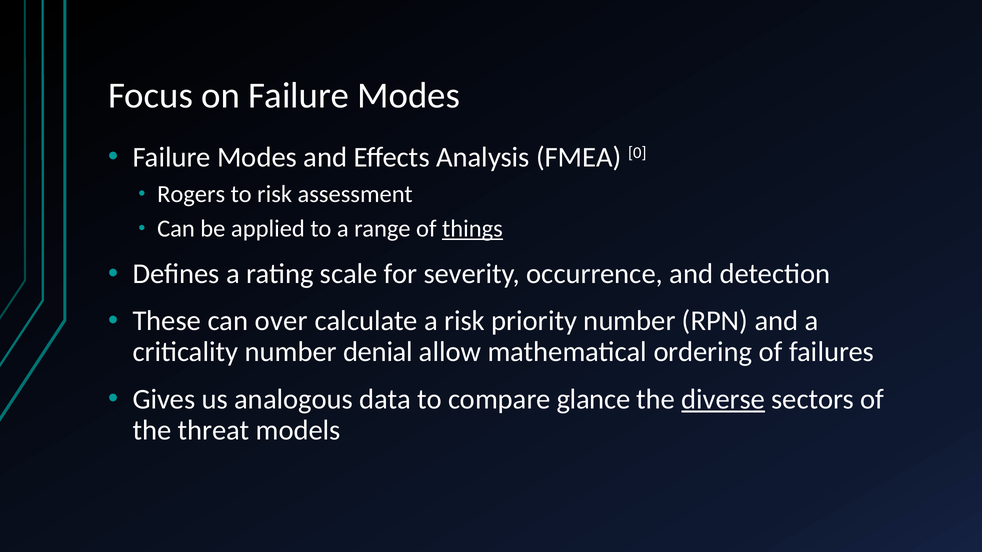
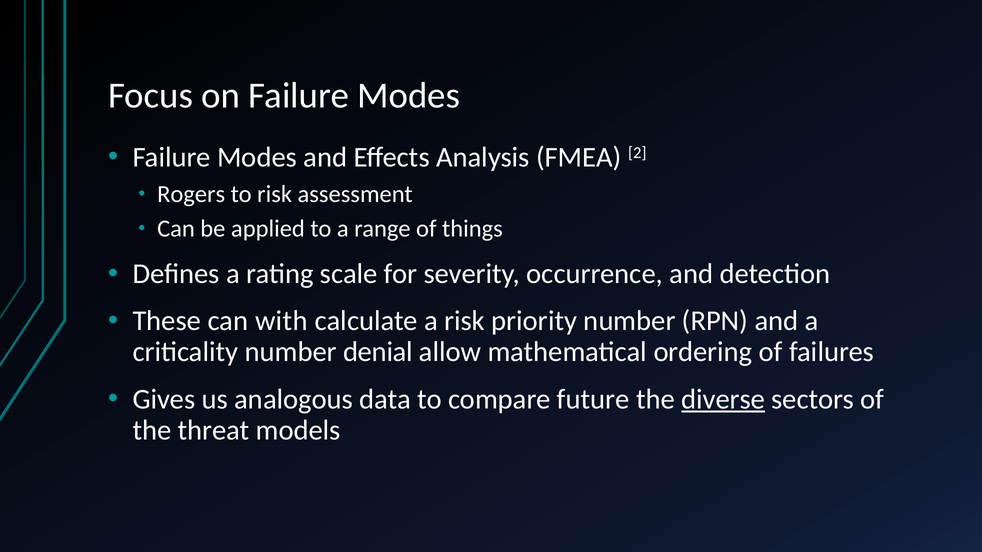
0: 0 -> 2
things underline: present -> none
over: over -> with
glance: glance -> future
